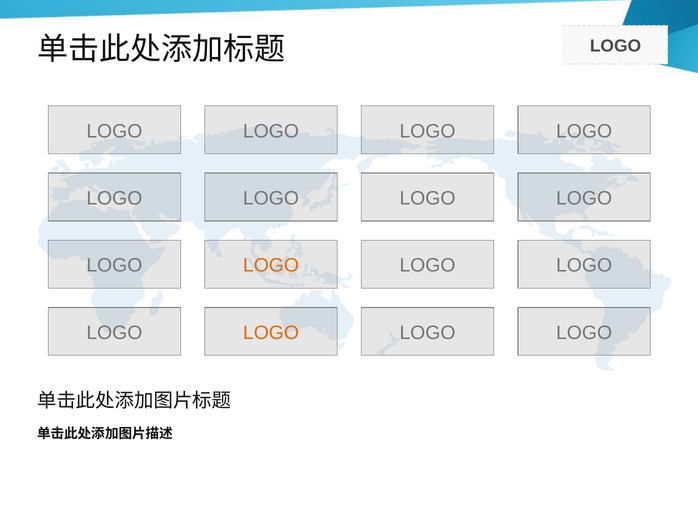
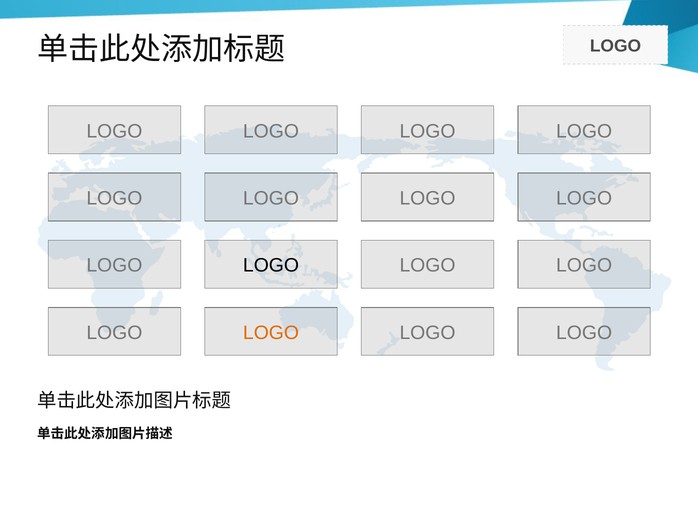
LOGO at (271, 266) colour: orange -> black
